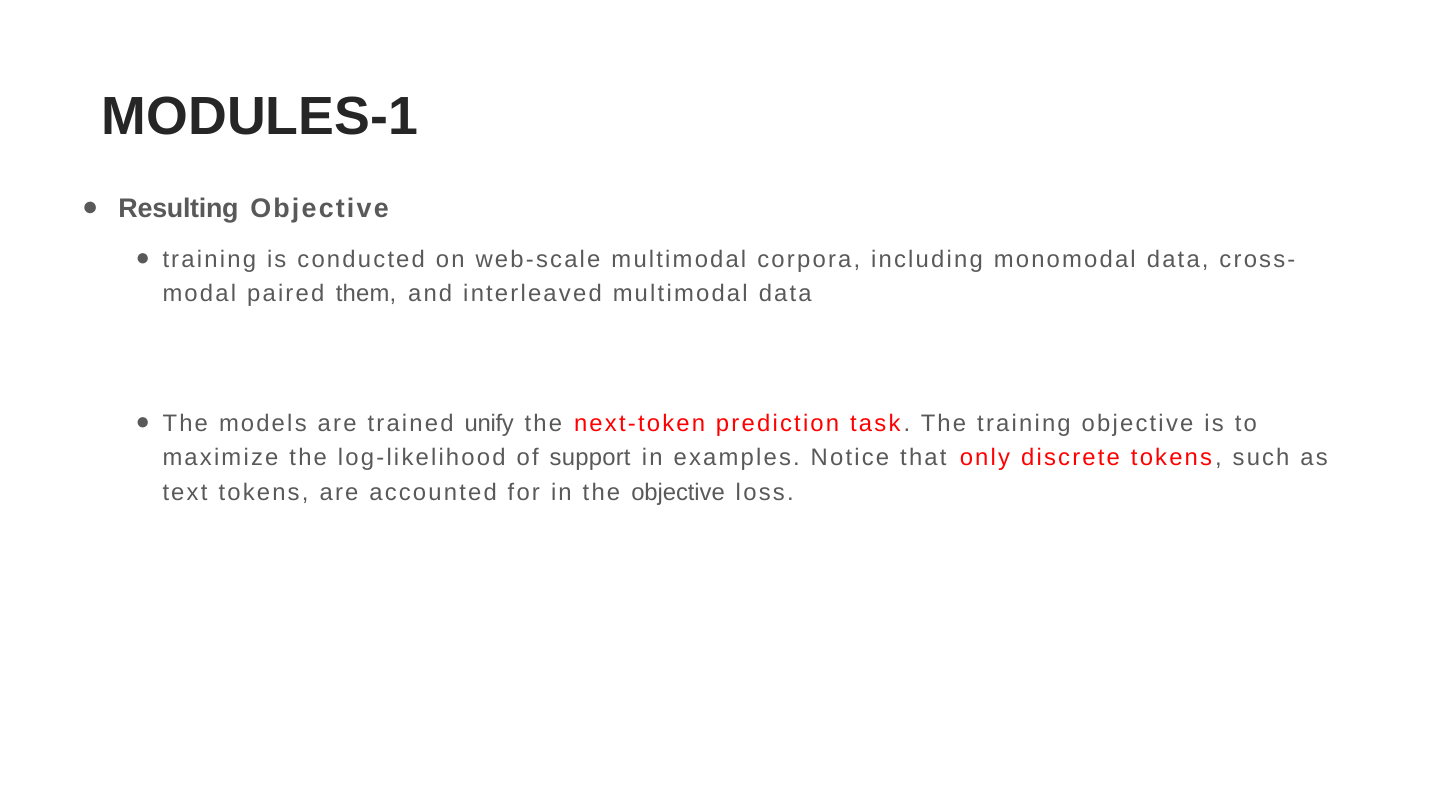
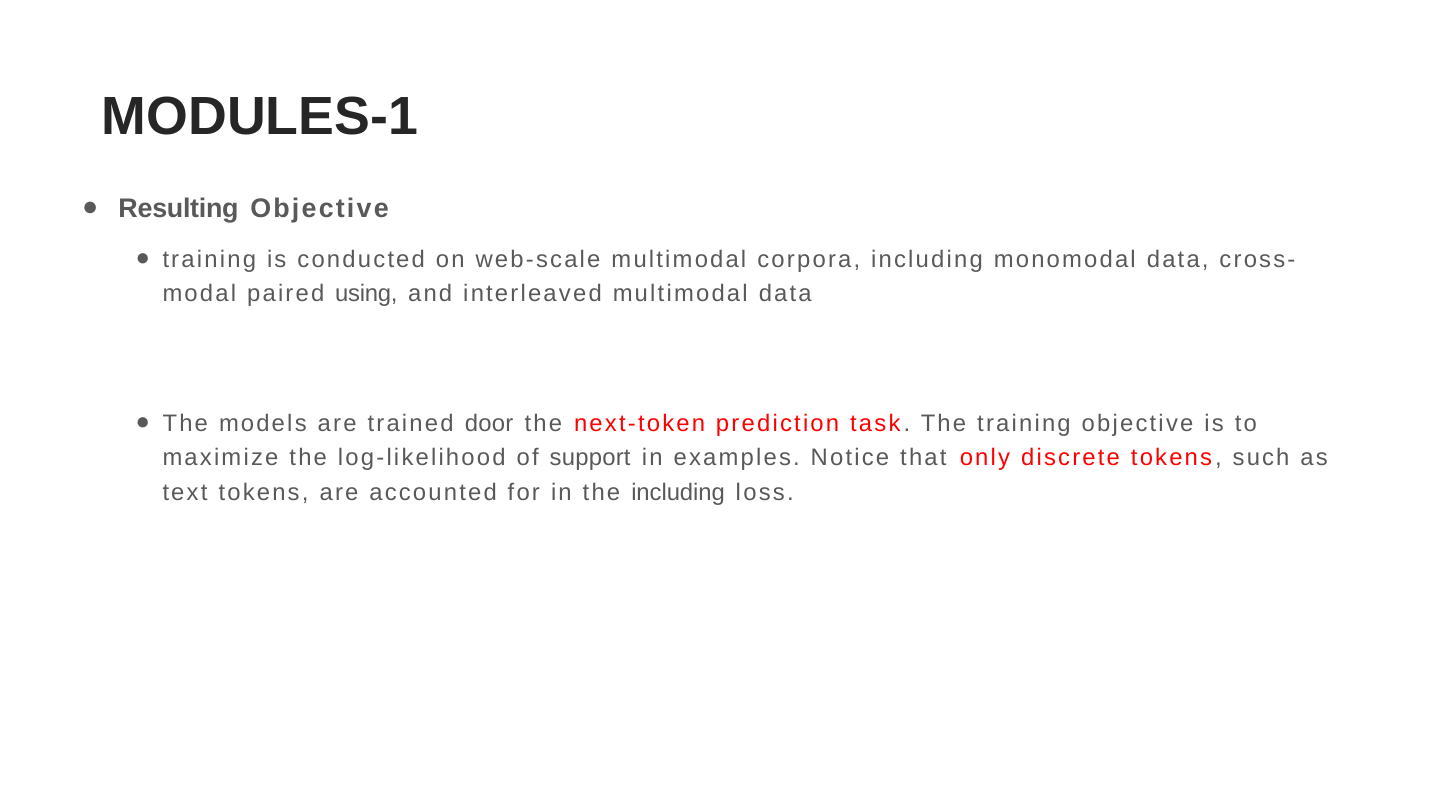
them: them -> using
unify: unify -> door
the objective: objective -> including
